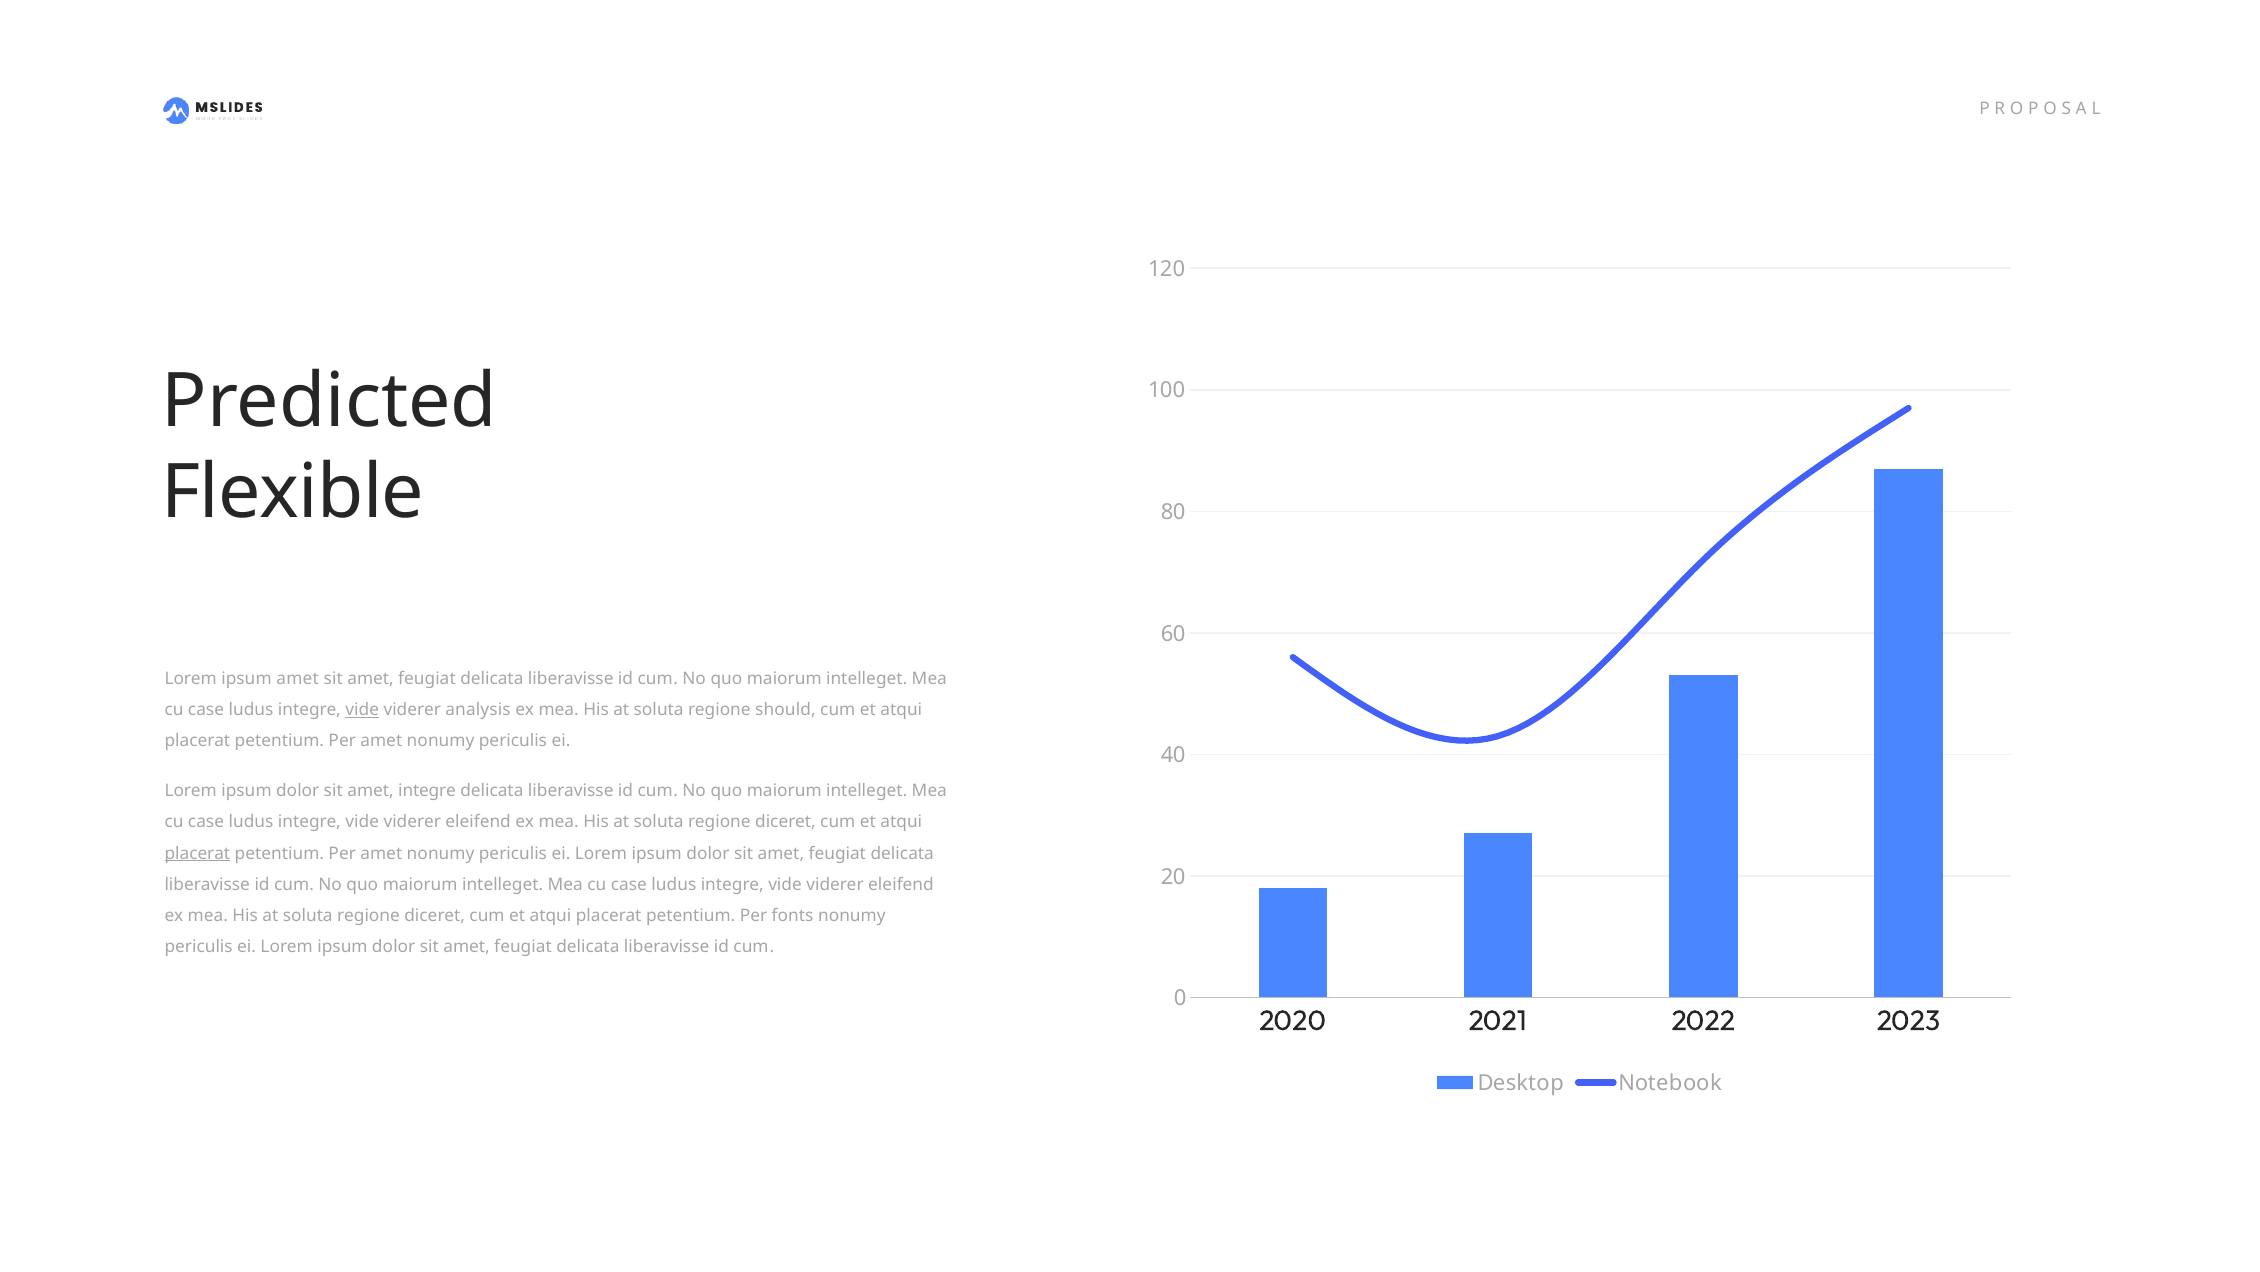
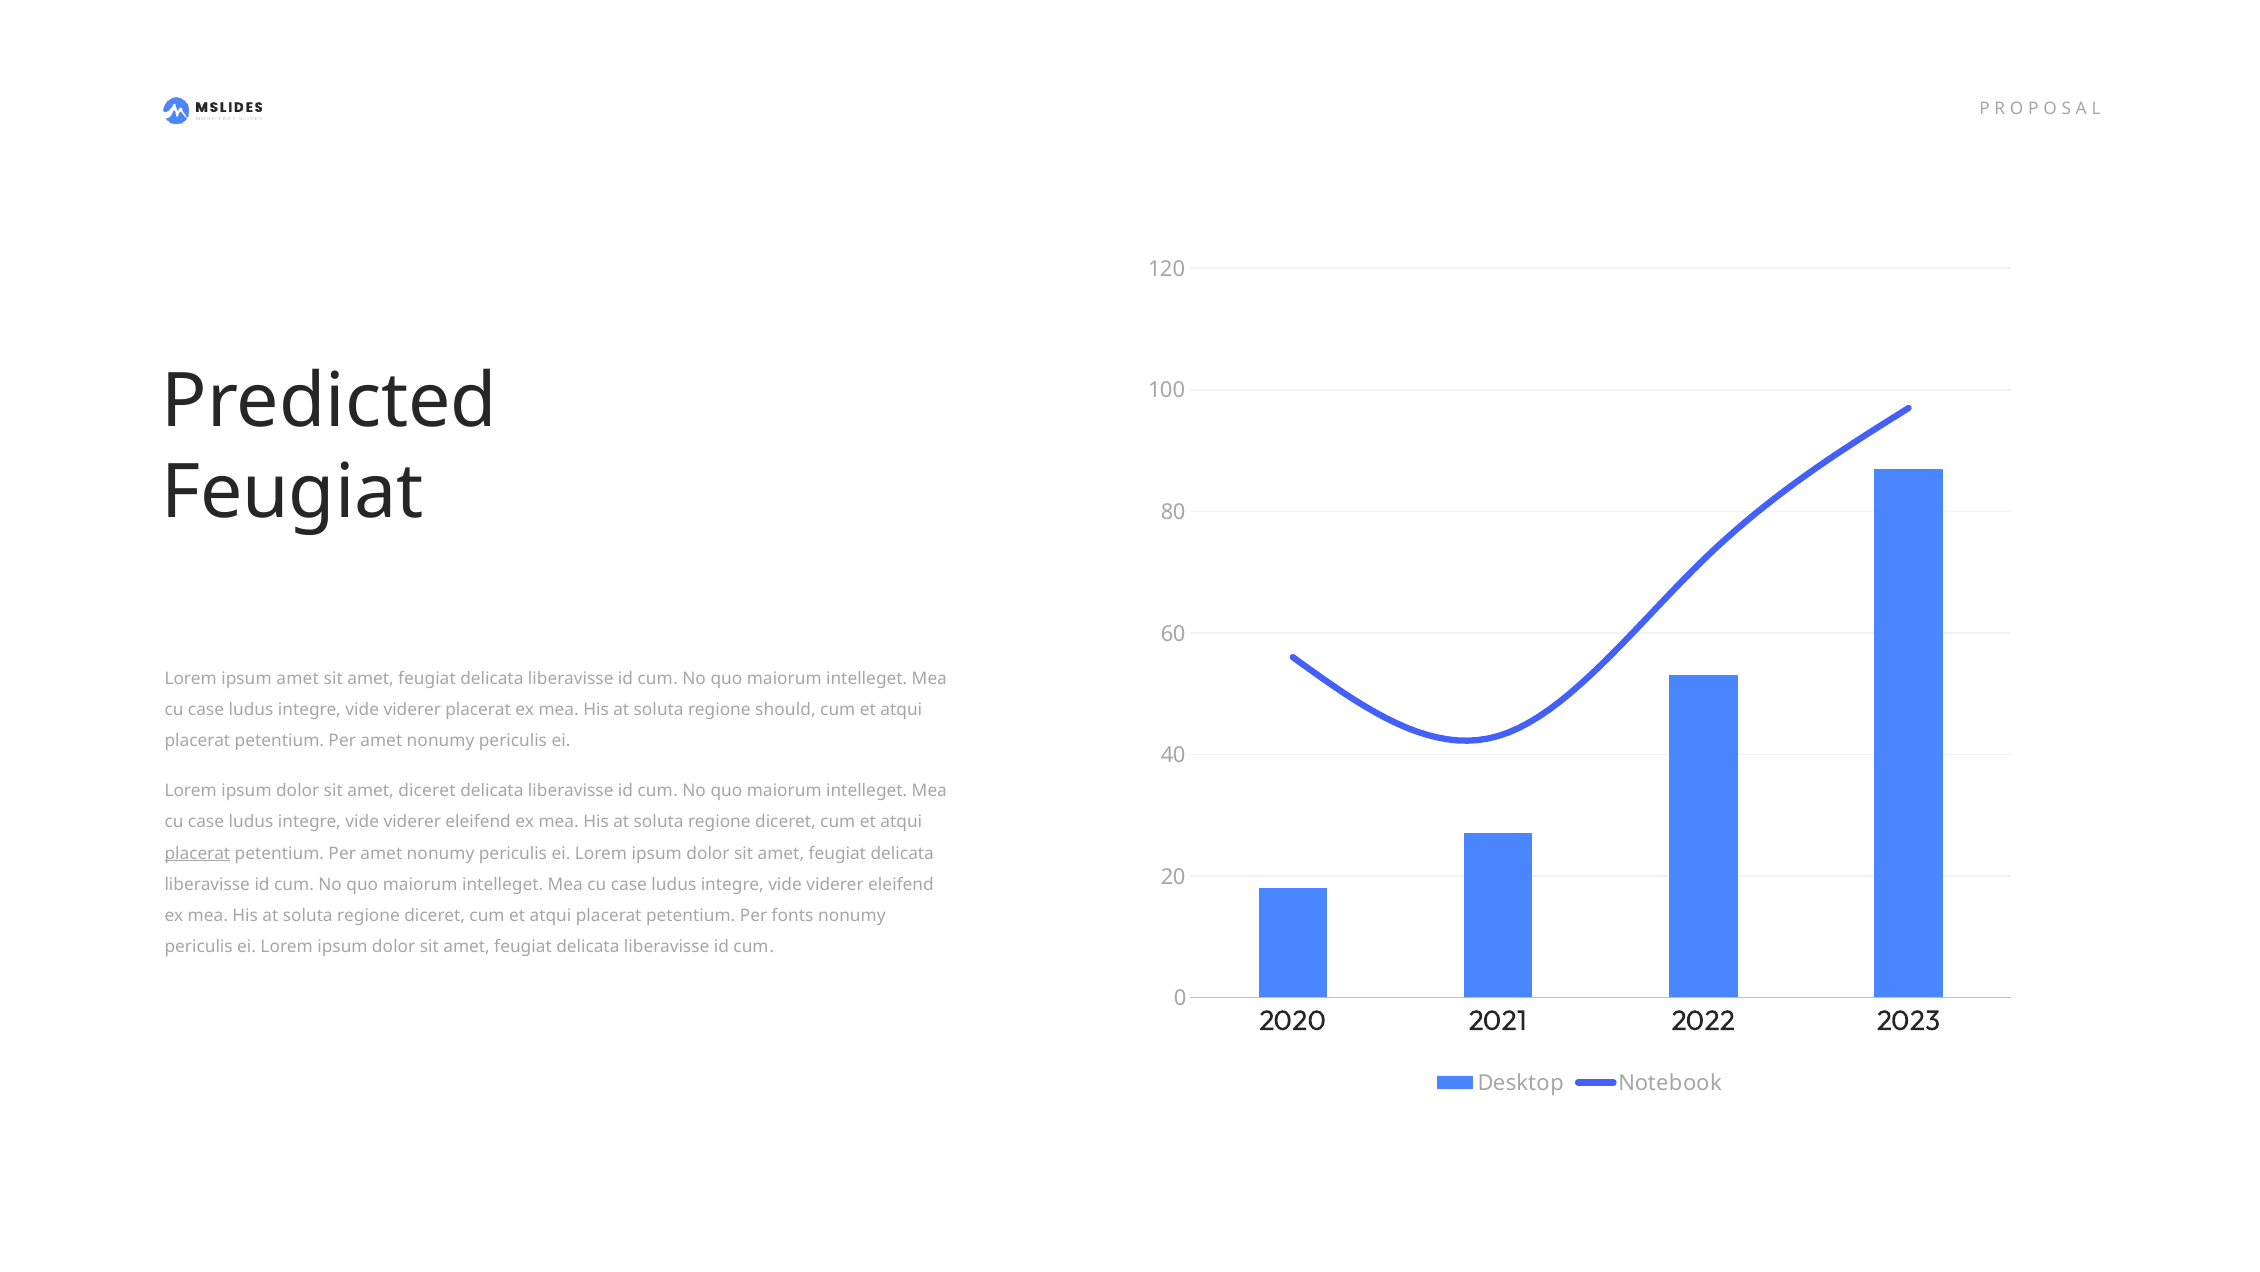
Flexible at (293, 492): Flexible -> Feugiat
vide at (362, 710) underline: present -> none
viderer analysis: analysis -> placerat
amet integre: integre -> diceret
